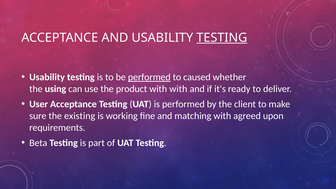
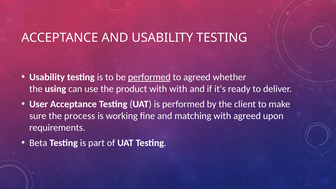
TESTING at (222, 38) underline: present -> none
to caused: caused -> agreed
existing: existing -> process
